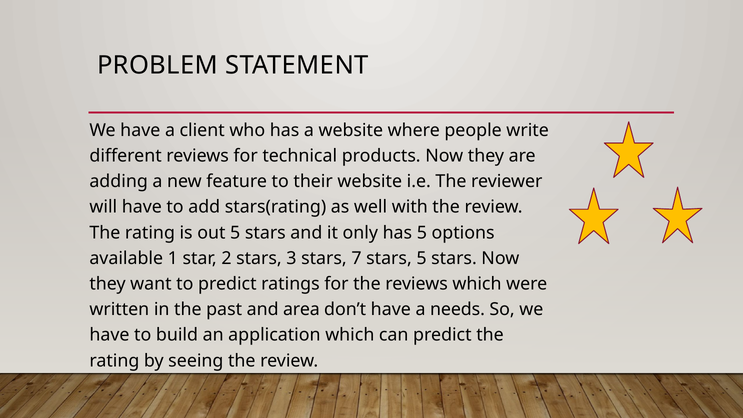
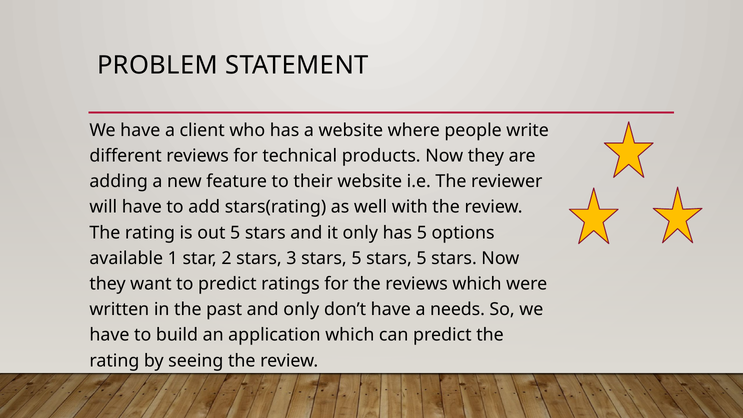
3 stars 7: 7 -> 5
and area: area -> only
